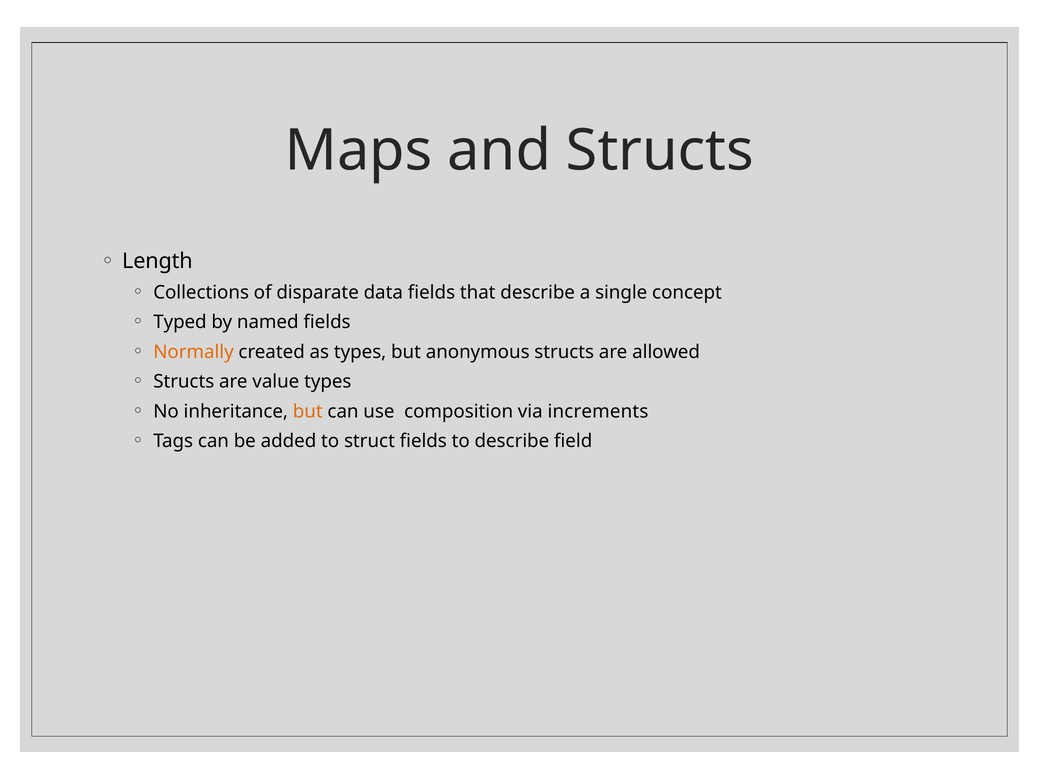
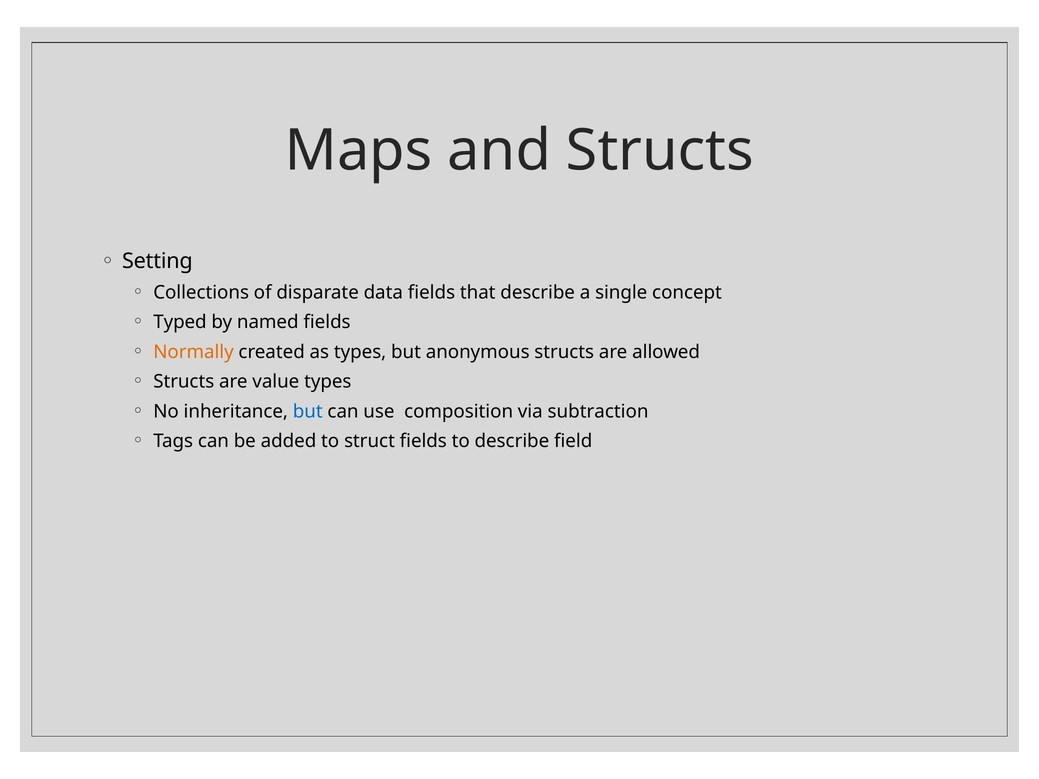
Length: Length -> Setting
but at (308, 411) colour: orange -> blue
increments: increments -> subtraction
